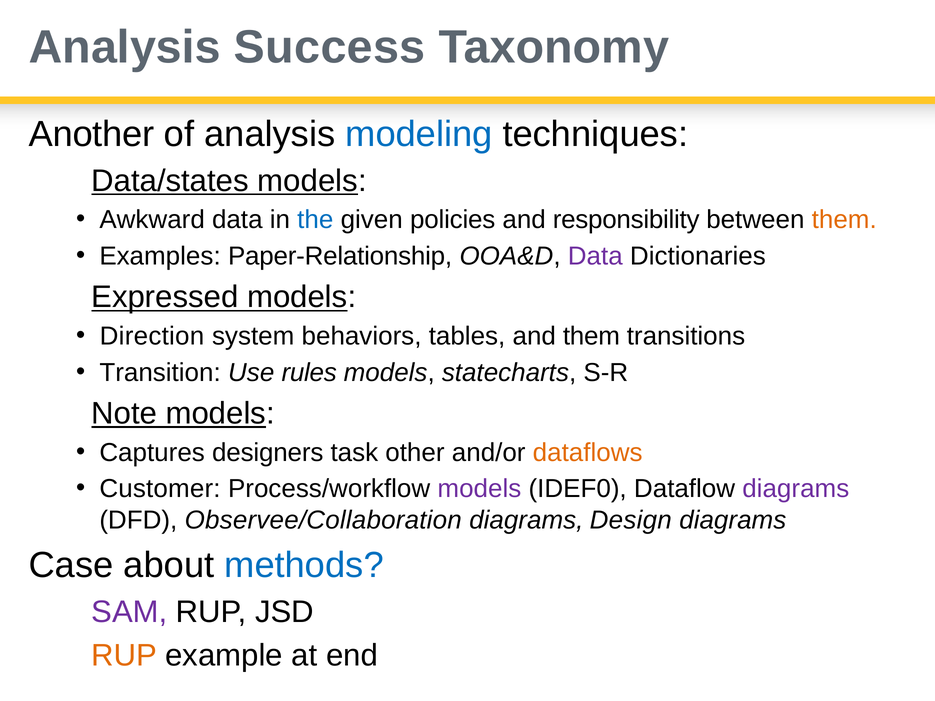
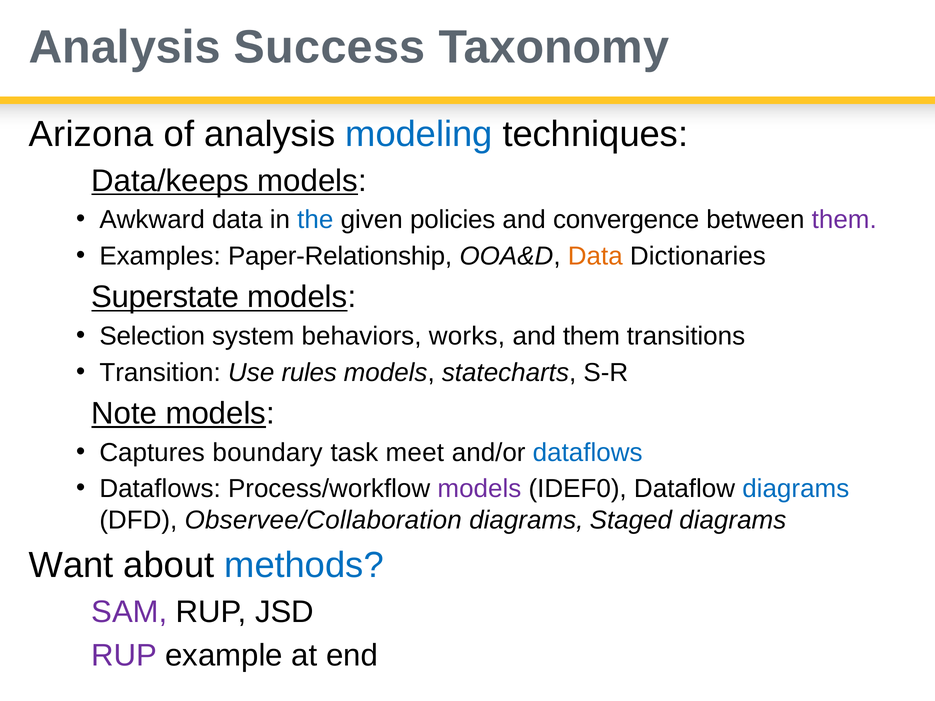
Another: Another -> Arizona
Data/states: Data/states -> Data/keeps
responsibility: responsibility -> convergence
them at (844, 220) colour: orange -> purple
Data at (595, 256) colour: purple -> orange
Expressed: Expressed -> Superstate
Direction: Direction -> Selection
tables: tables -> works
designers: designers -> boundary
other: other -> meet
dataflows at (588, 453) colour: orange -> blue
Customer at (160, 489): Customer -> Dataflows
diagrams at (796, 489) colour: purple -> blue
Design: Design -> Staged
Case: Case -> Want
RUP at (124, 656) colour: orange -> purple
